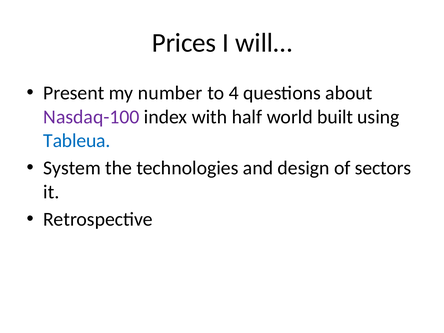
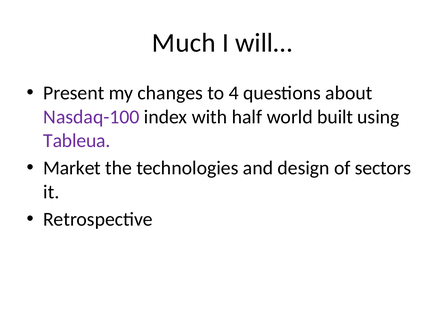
Prices: Prices -> Much
number: number -> changes
Tableua colour: blue -> purple
System: System -> Market
